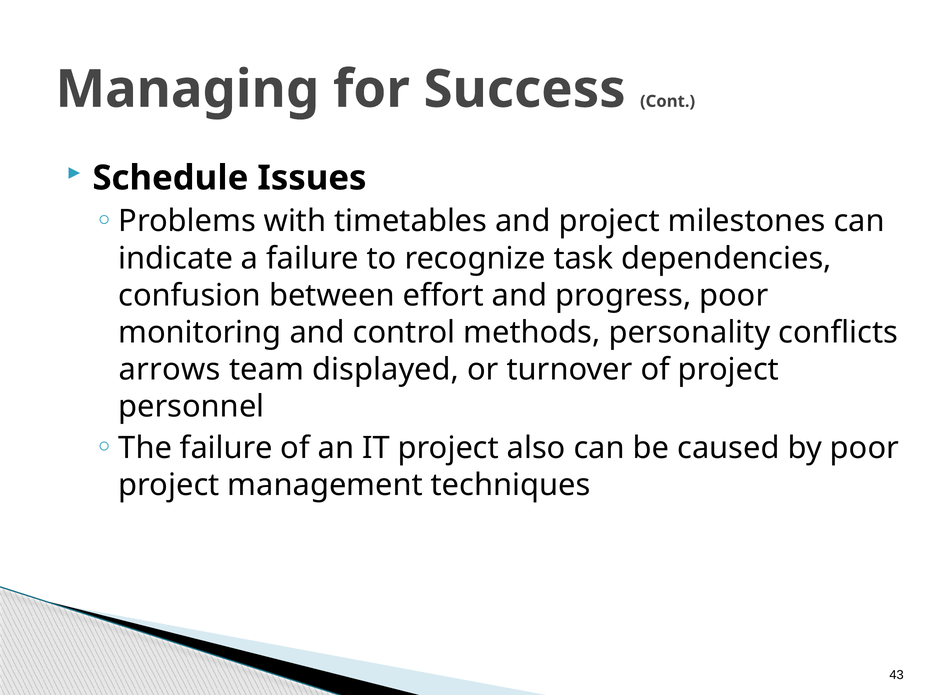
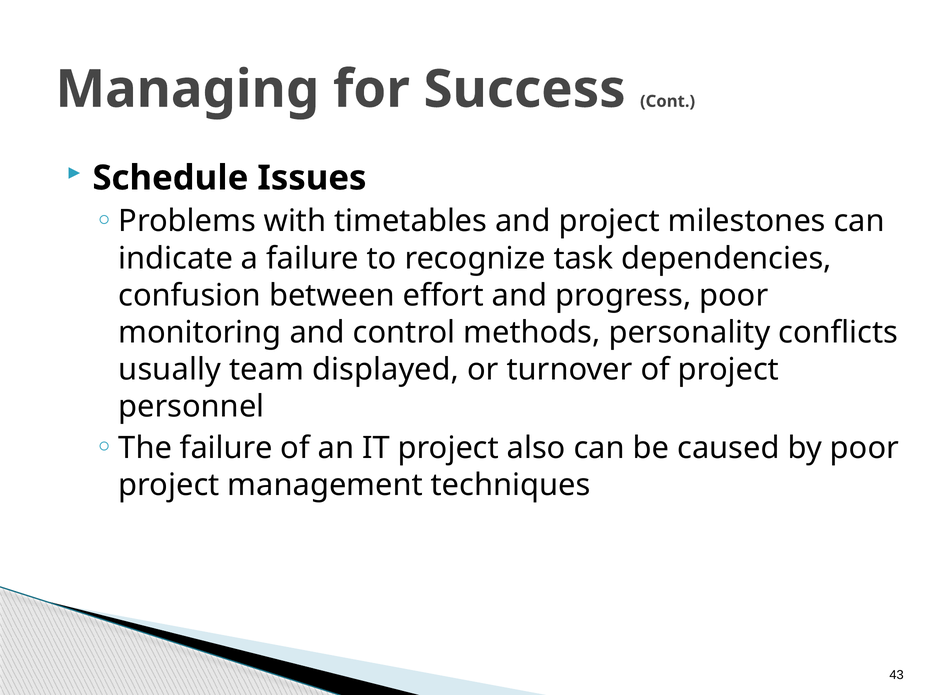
arrows: arrows -> usually
